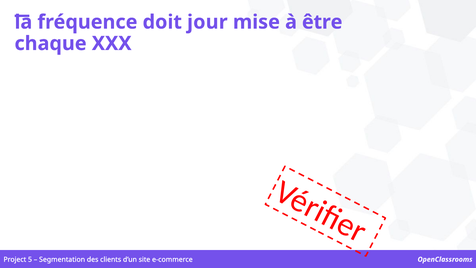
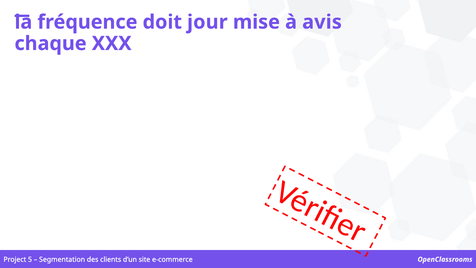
être: être -> avis
